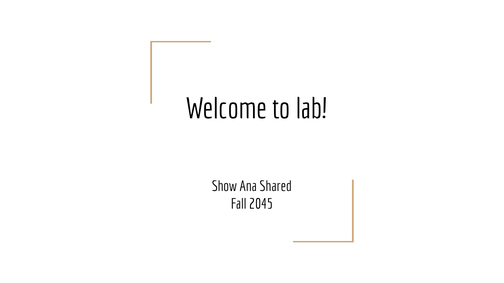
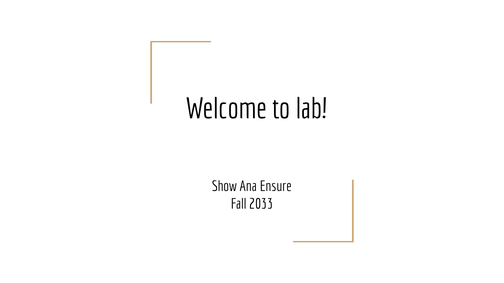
Shared: Shared -> Ensure
2045: 2045 -> 2033
